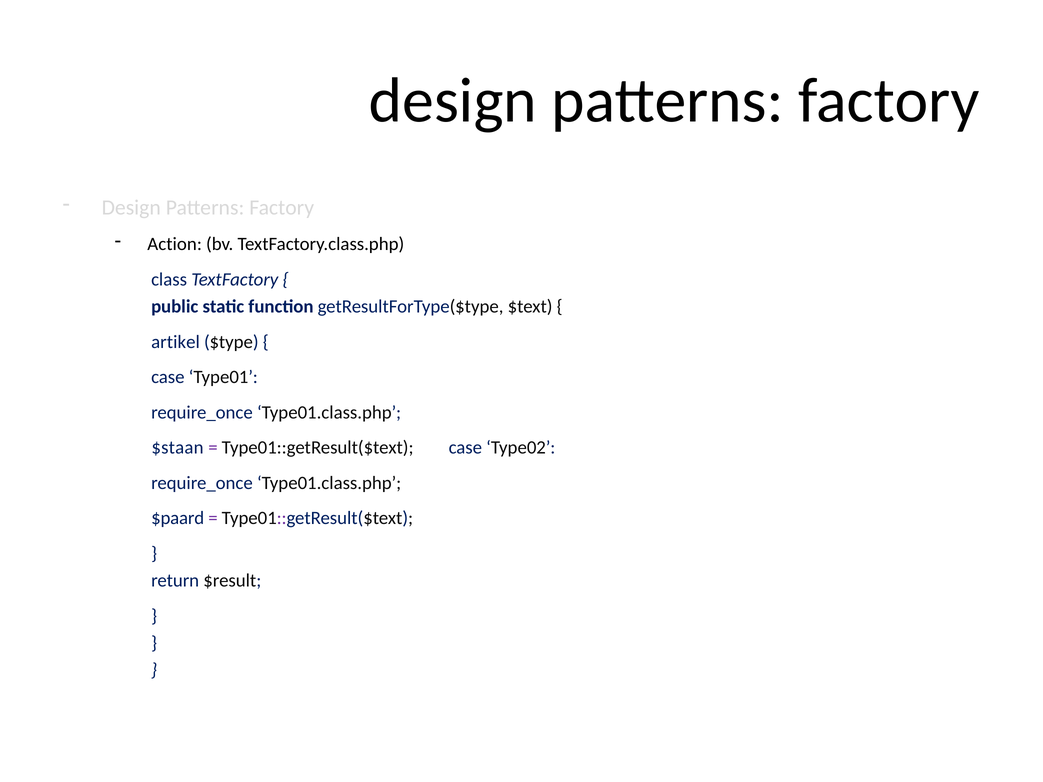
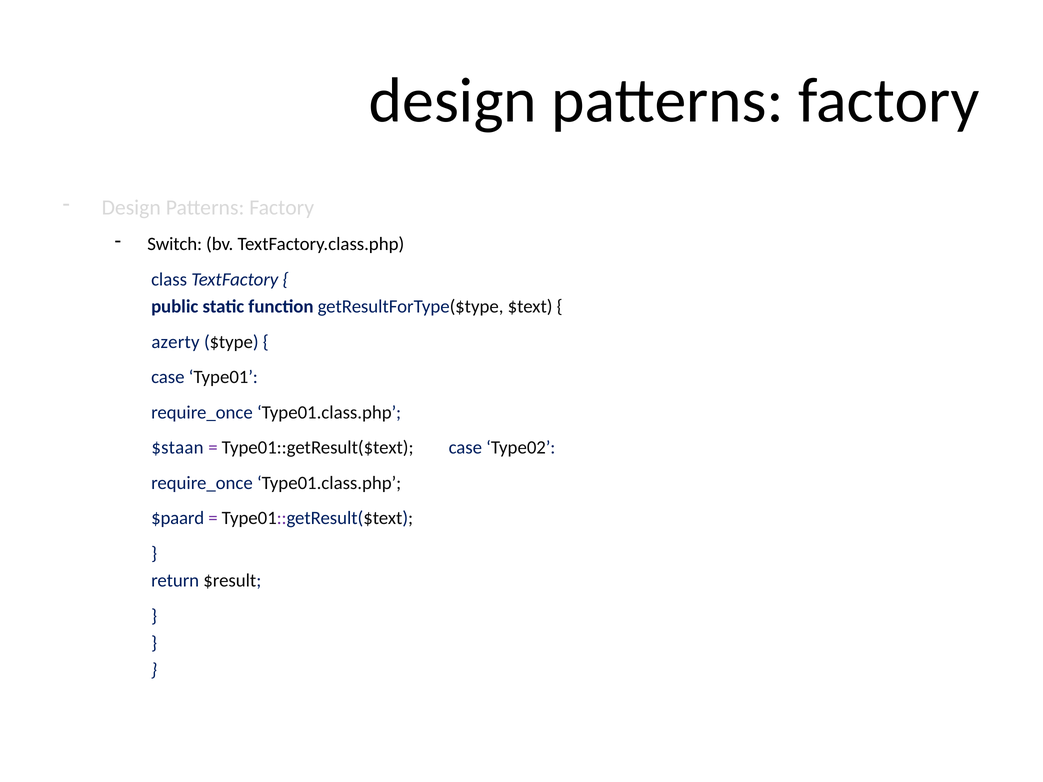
Action: Action -> Switch
artikel: artikel -> azerty
